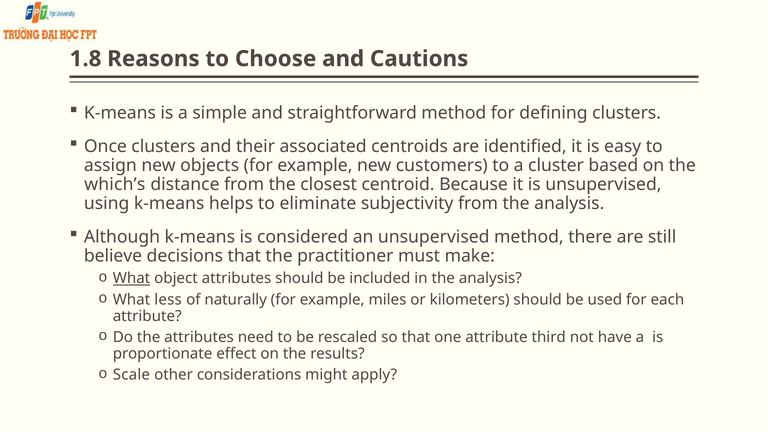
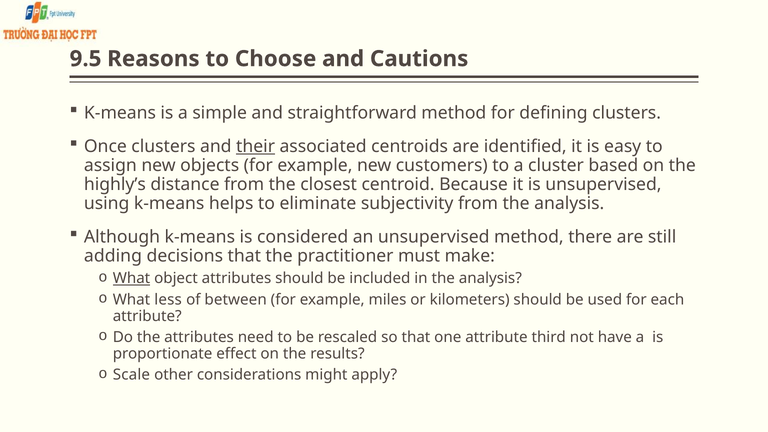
1.8: 1.8 -> 9.5
their underline: none -> present
which’s: which’s -> highly’s
believe: believe -> adding
naturally: naturally -> between
